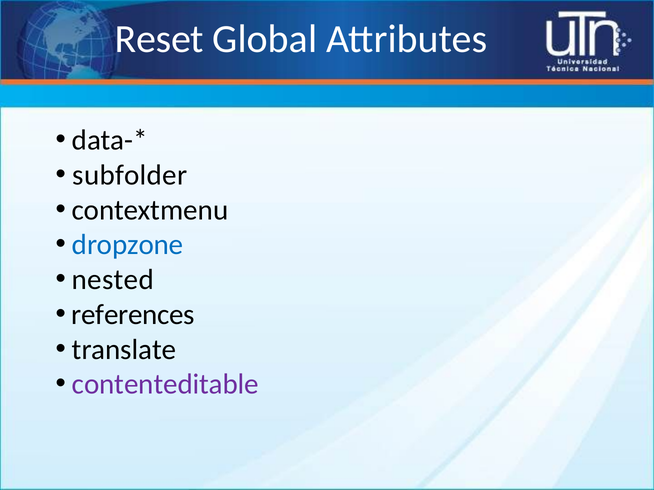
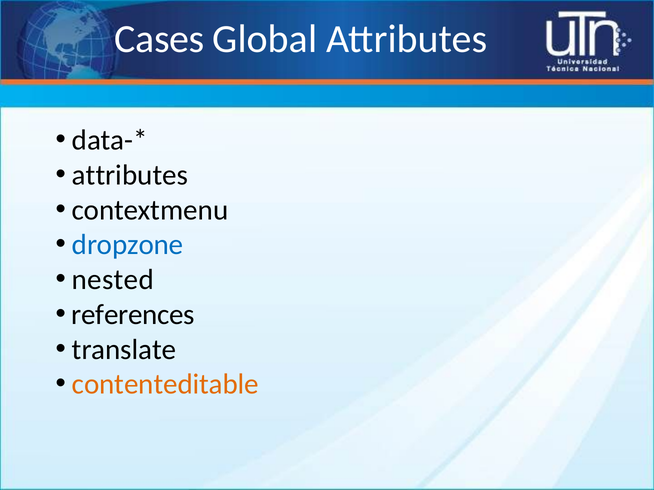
Reset: Reset -> Cases
subfolder at (130, 175): subfolder -> attributes
contenteditable colour: purple -> orange
